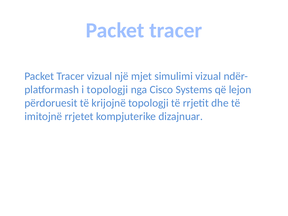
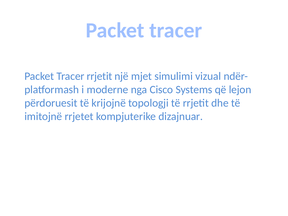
Tracer vizual: vizual -> rrjetit
i topologji: topologji -> moderne
